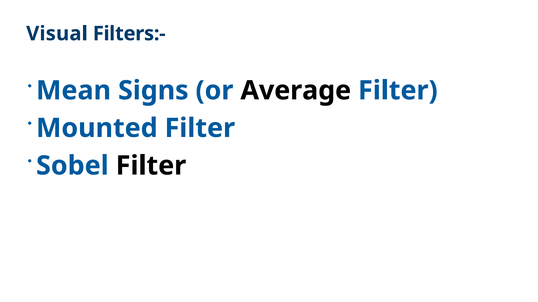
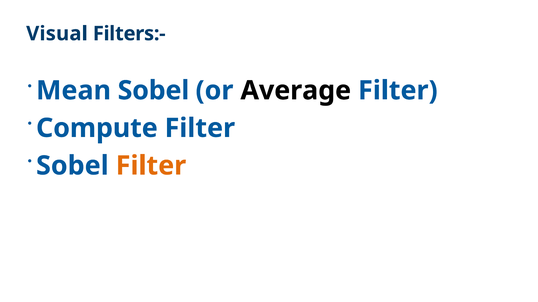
Mean Signs: Signs -> Sobel
Mounted: Mounted -> Compute
Filter at (151, 166) colour: black -> orange
